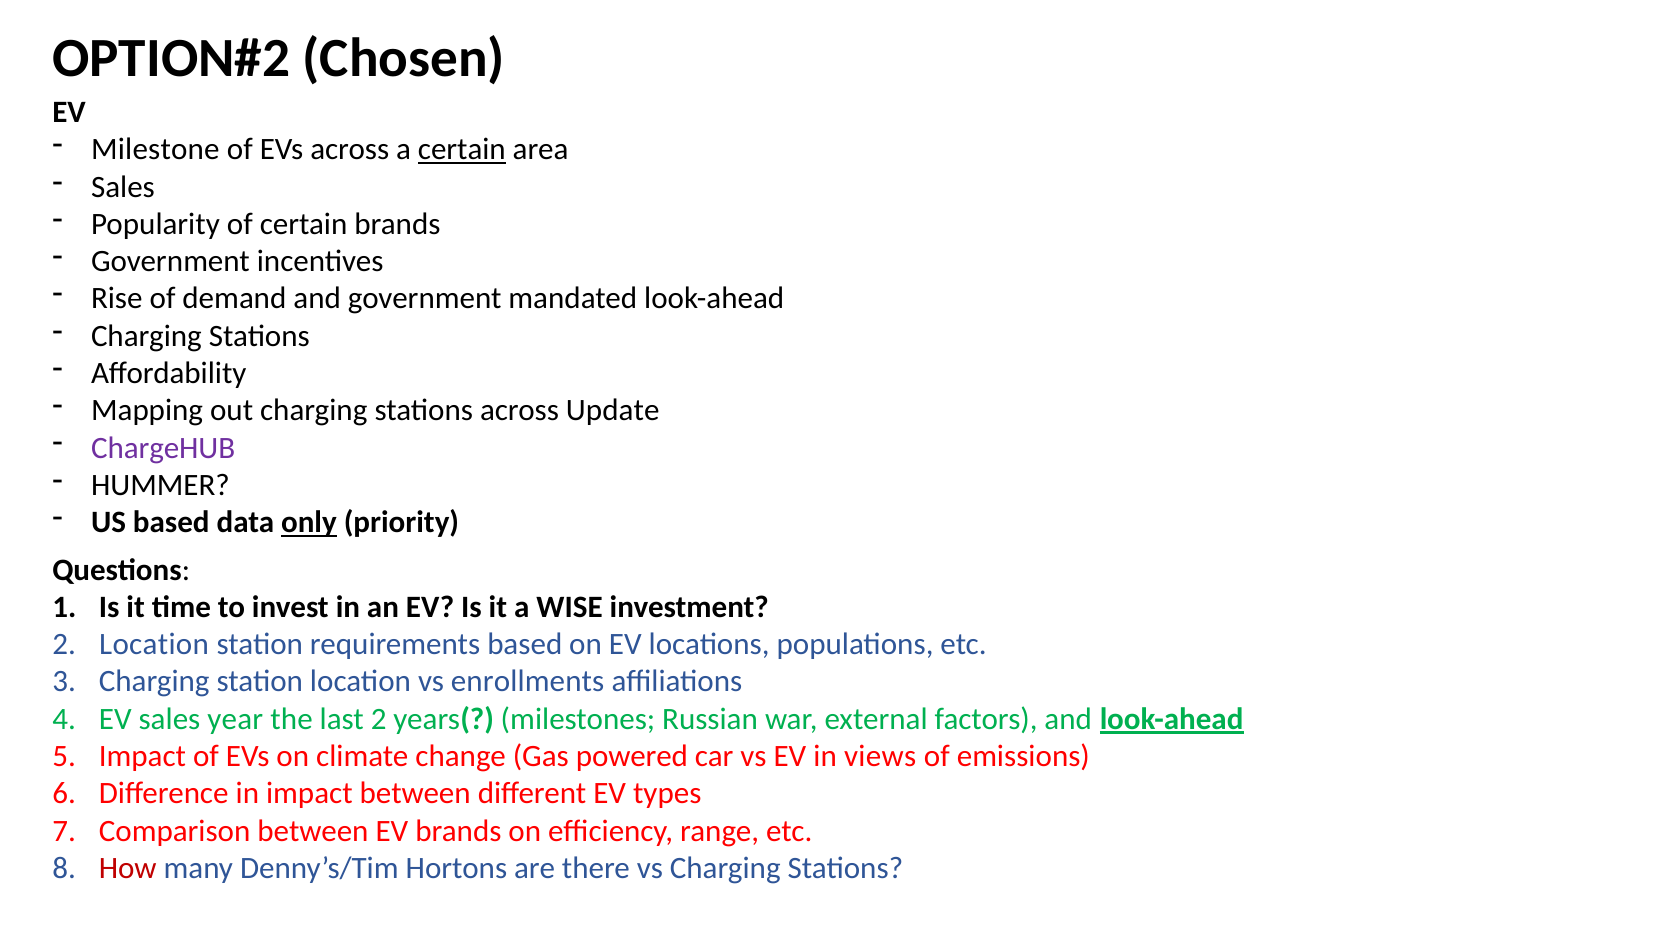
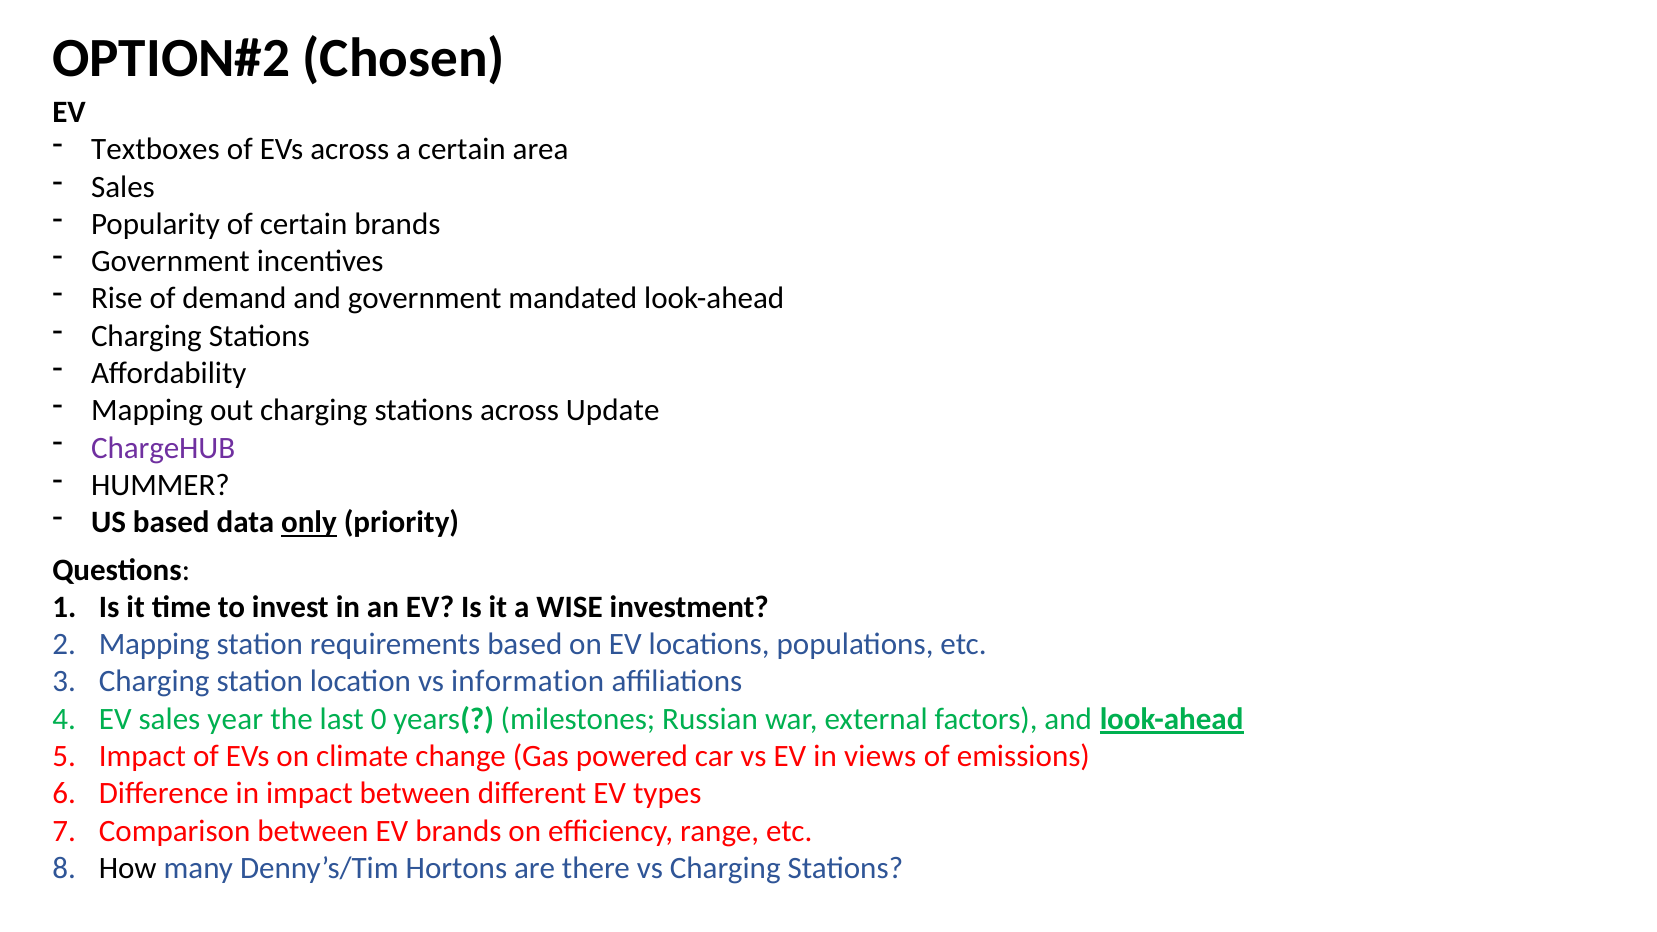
Milestone: Milestone -> Textboxes
certain at (462, 150) underline: present -> none
2 Location: Location -> Mapping
enrollments: enrollments -> information
last 2: 2 -> 0
How colour: red -> black
